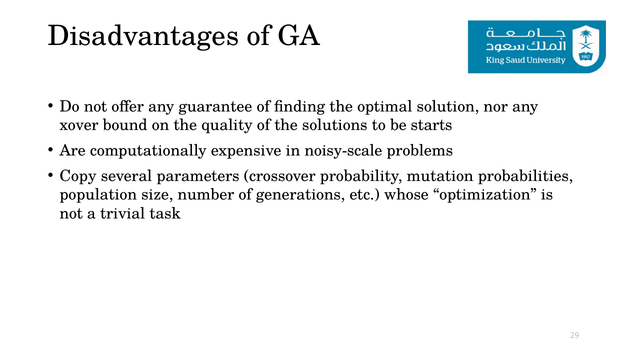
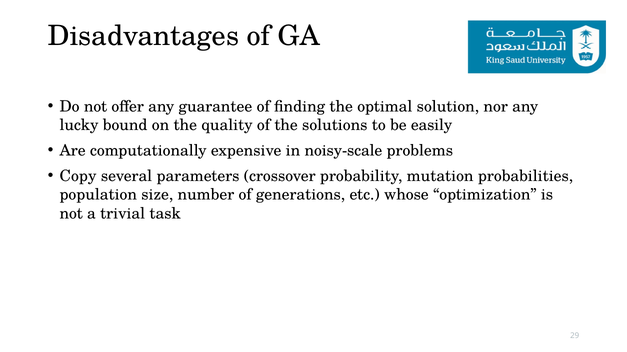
xover: xover -> lucky
starts: starts -> easily
